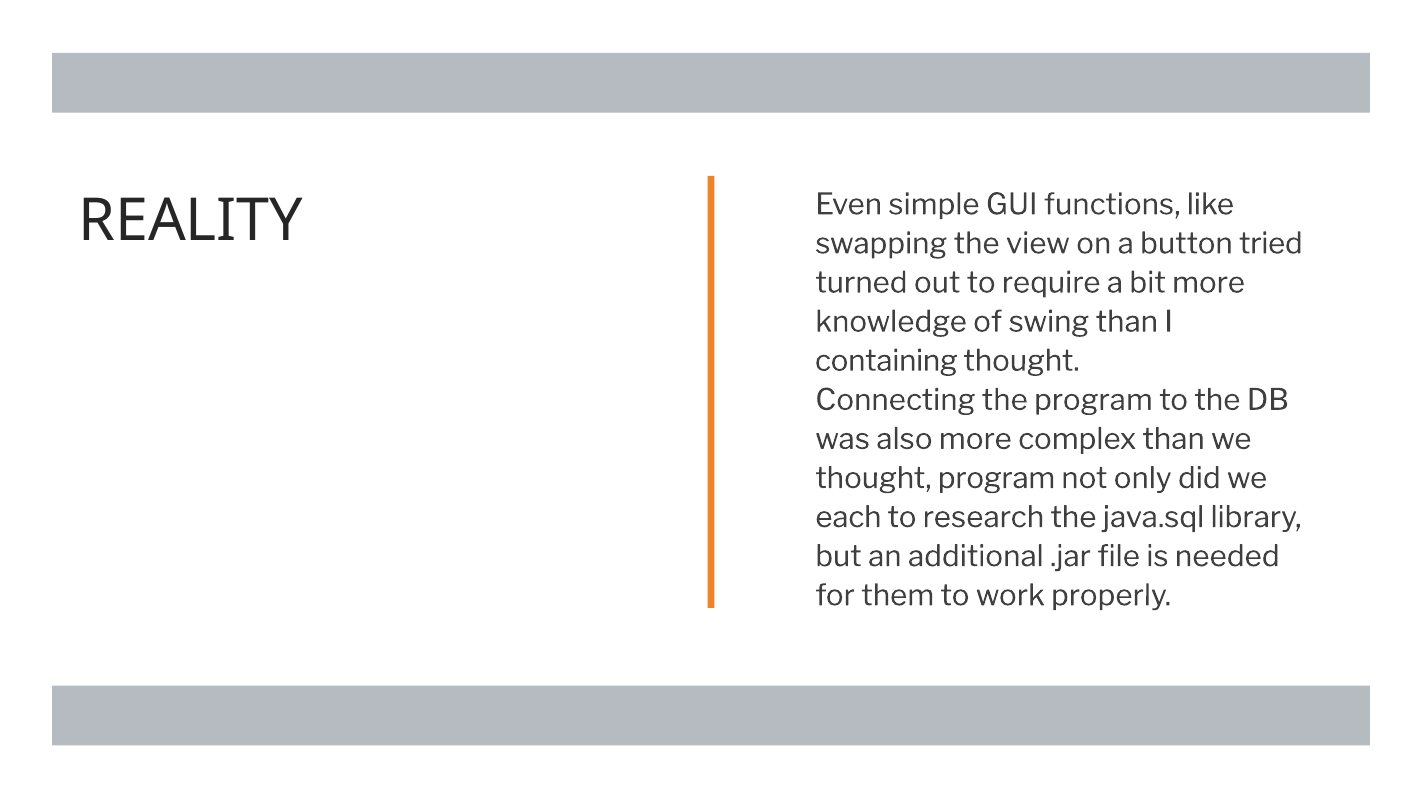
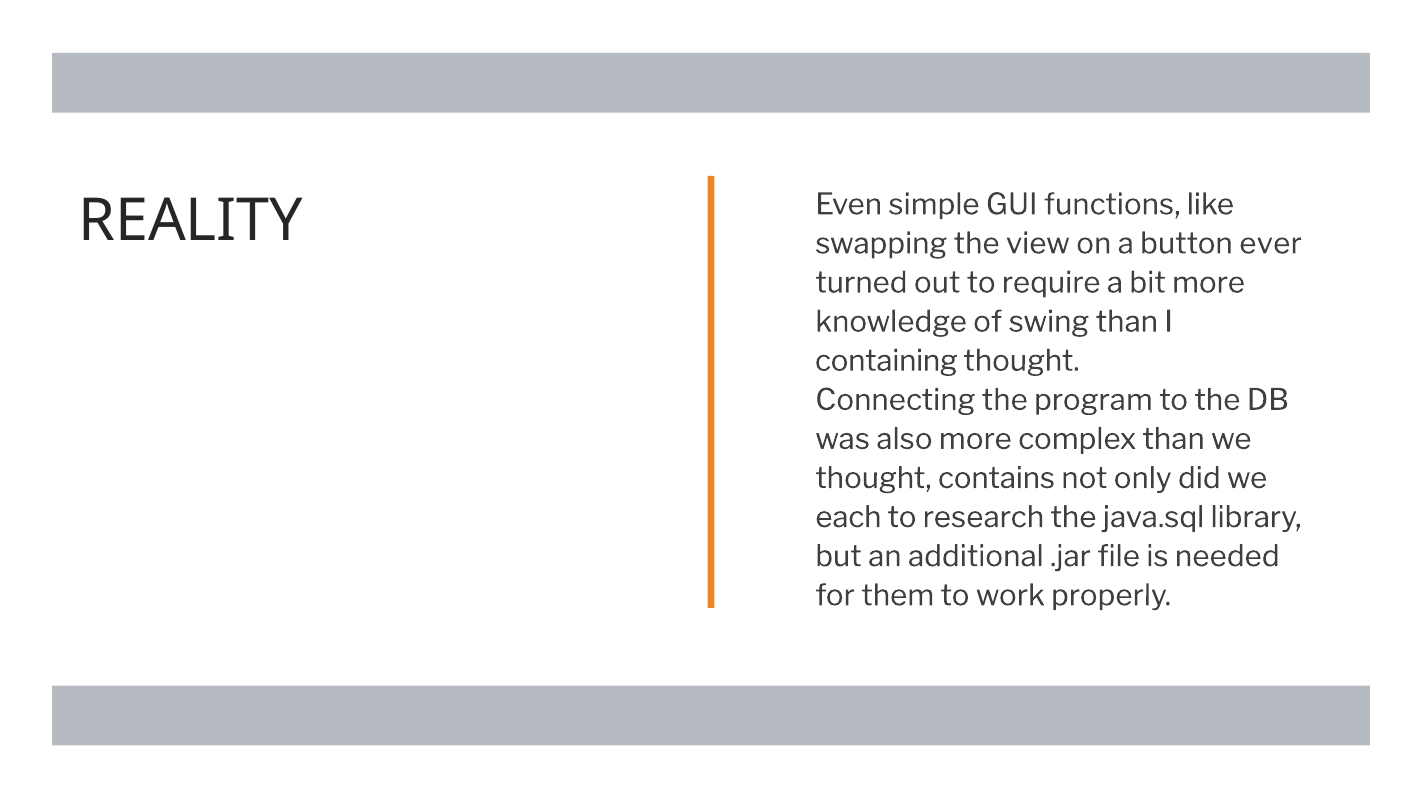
tried: tried -> ever
thought program: program -> contains
